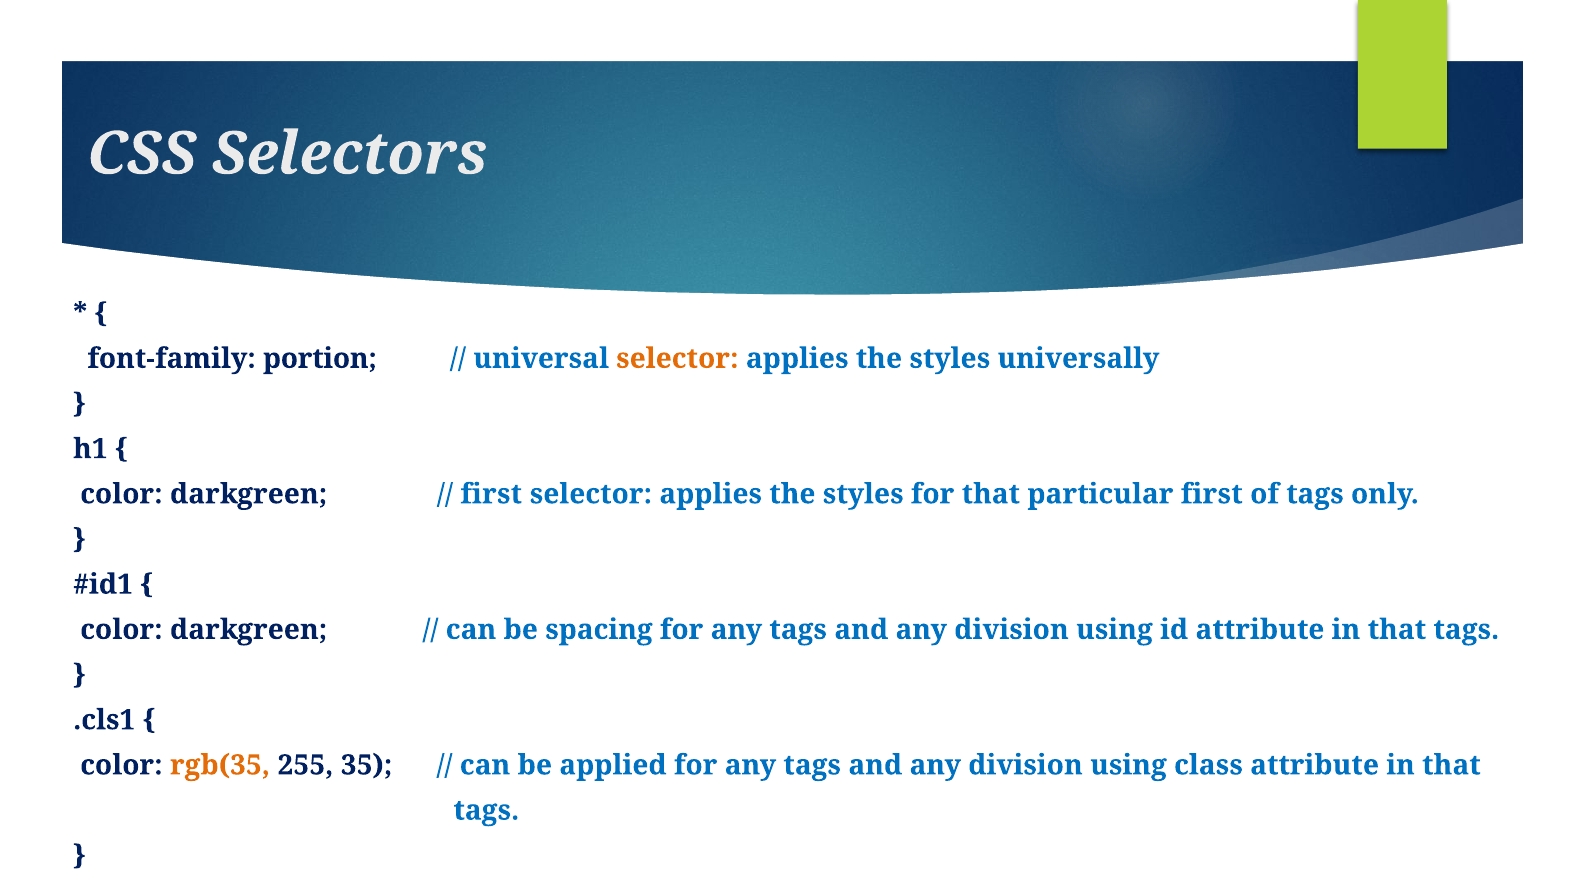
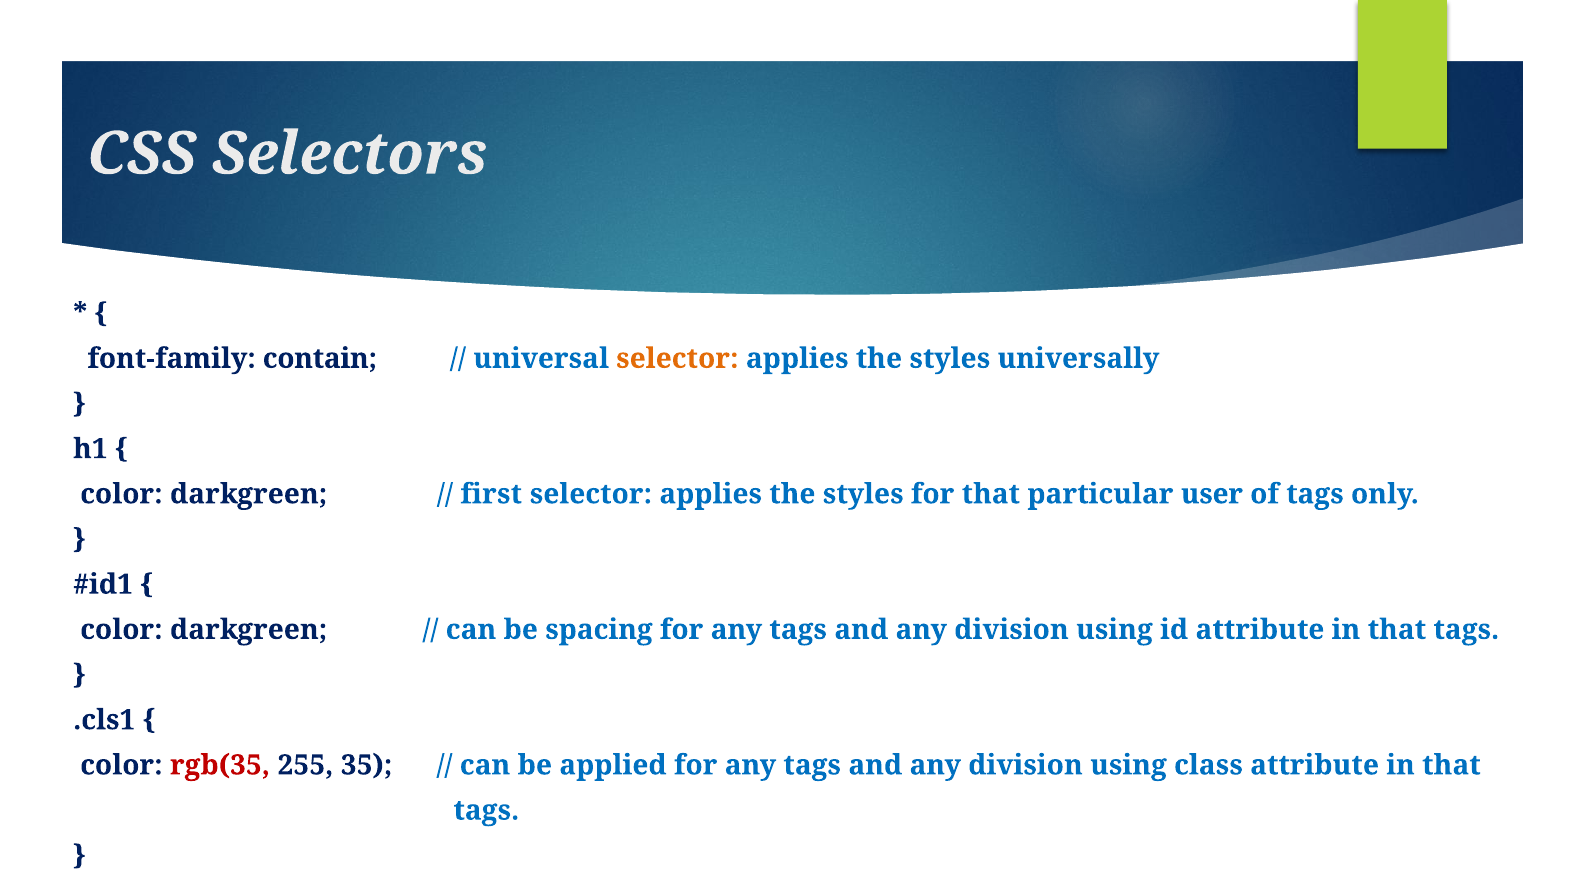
portion: portion -> contain
particular first: first -> user
rgb(35 colour: orange -> red
